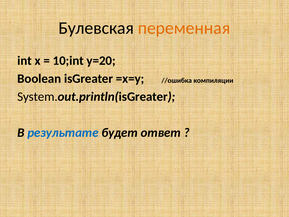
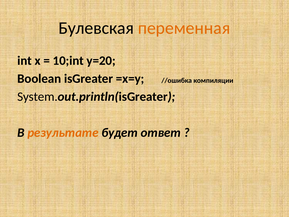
результате colour: blue -> orange
